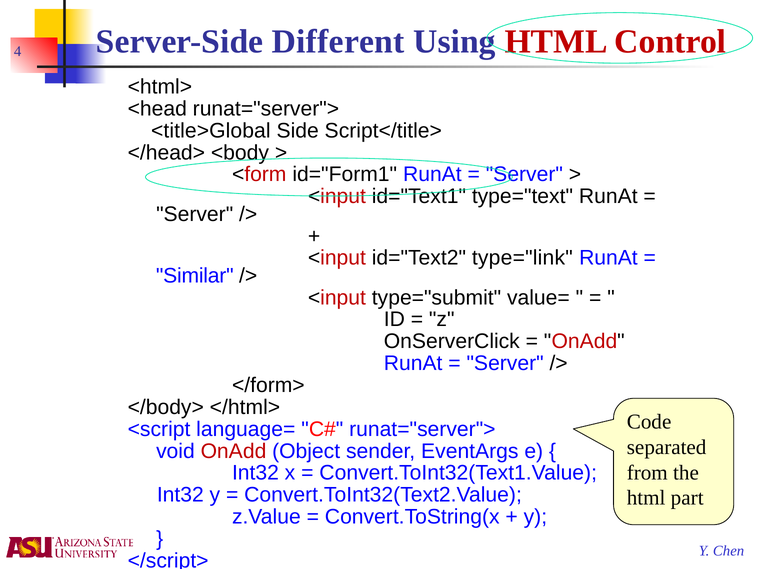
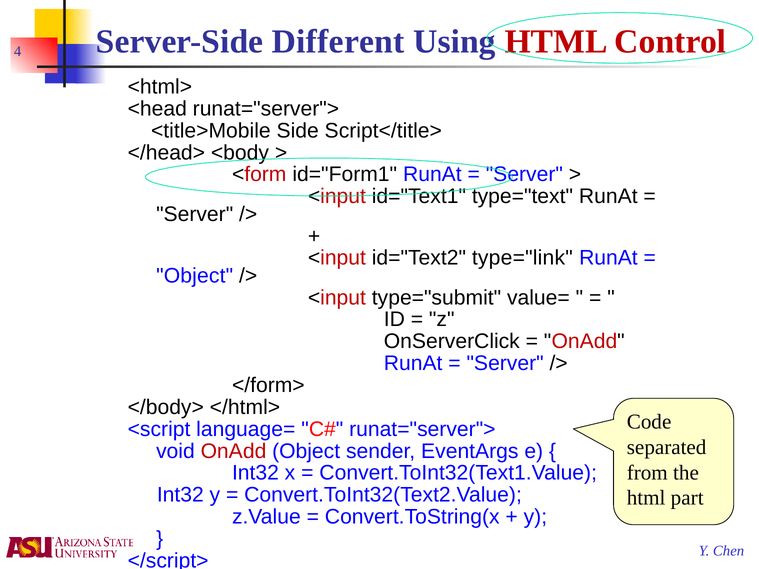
<title>Global: <title>Global -> <title>Mobile
Similar at (195, 276): Similar -> Object
